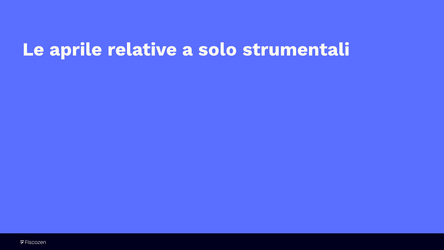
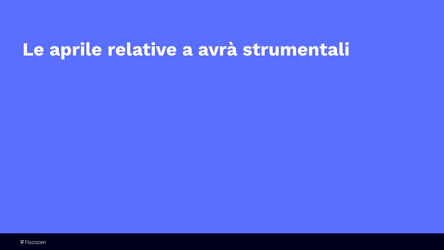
solo: solo -> avrà
